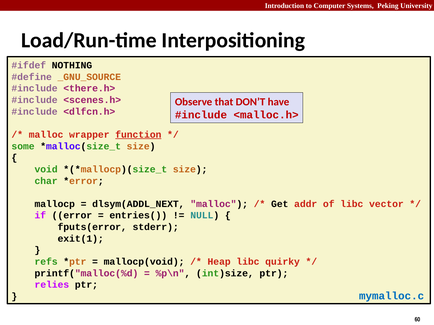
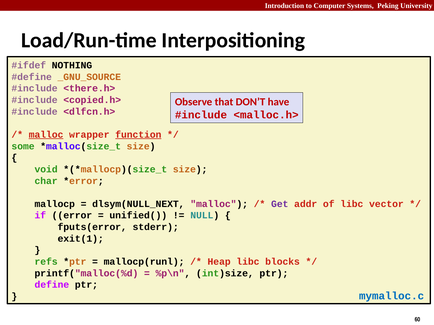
<scenes.h>: <scenes.h> -> <copied.h>
malloc at (46, 135) underline: none -> present
dlsym(ADDL_NEXT: dlsym(ADDL_NEXT -> dlsym(NULL_NEXT
Get colour: black -> purple
entries(: entries( -> unified(
mallocp(void: mallocp(void -> mallocp(runl
quirky: quirky -> blocks
relies: relies -> define
